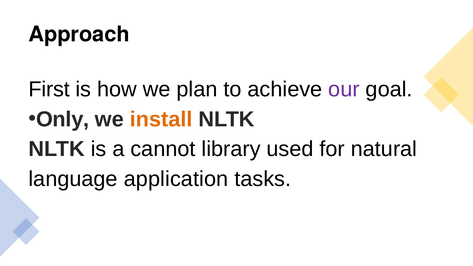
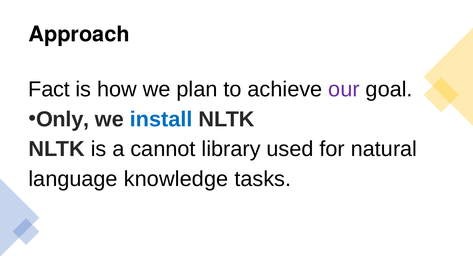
First: First -> Fact
install colour: orange -> blue
application: application -> knowledge
